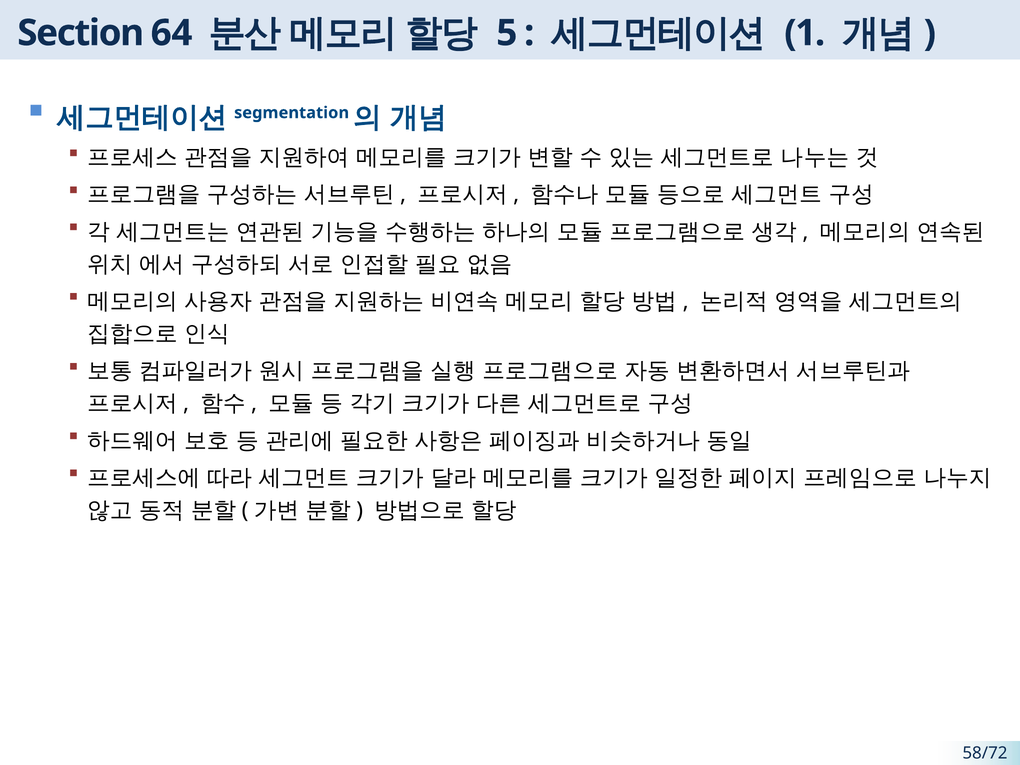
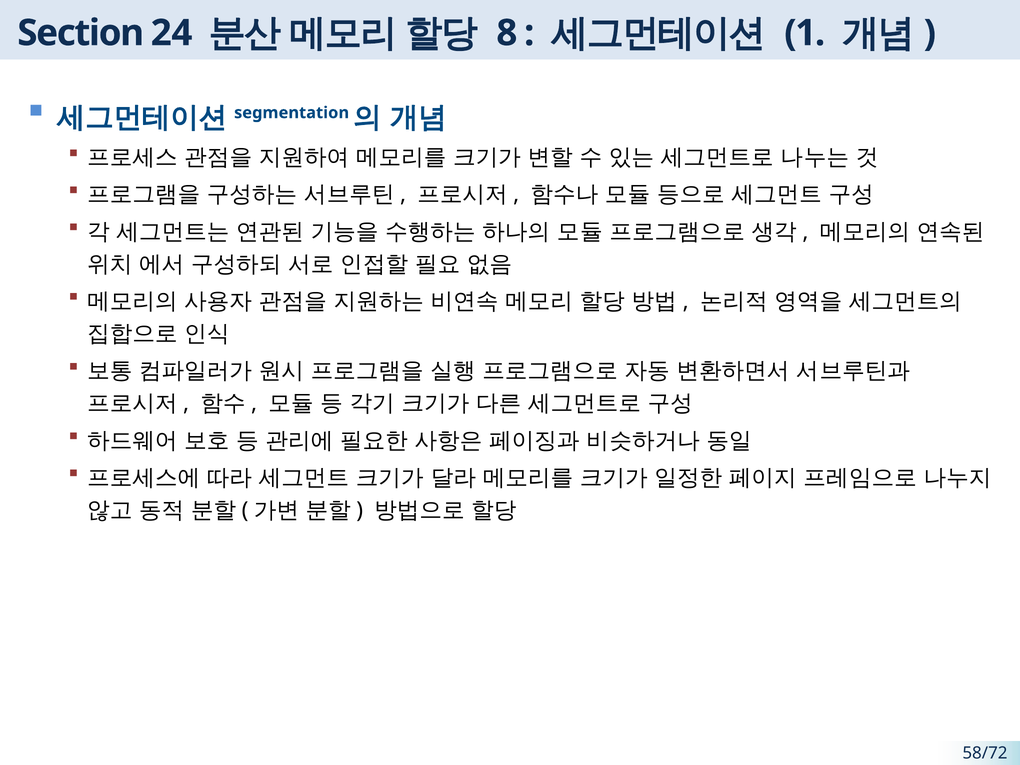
64: 64 -> 24
5: 5 -> 8
